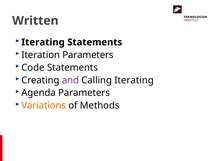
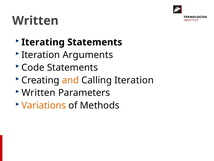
Iteration Parameters: Parameters -> Arguments
and colour: purple -> orange
Calling Iterating: Iterating -> Iteration
Agenda at (39, 93): Agenda -> Written
